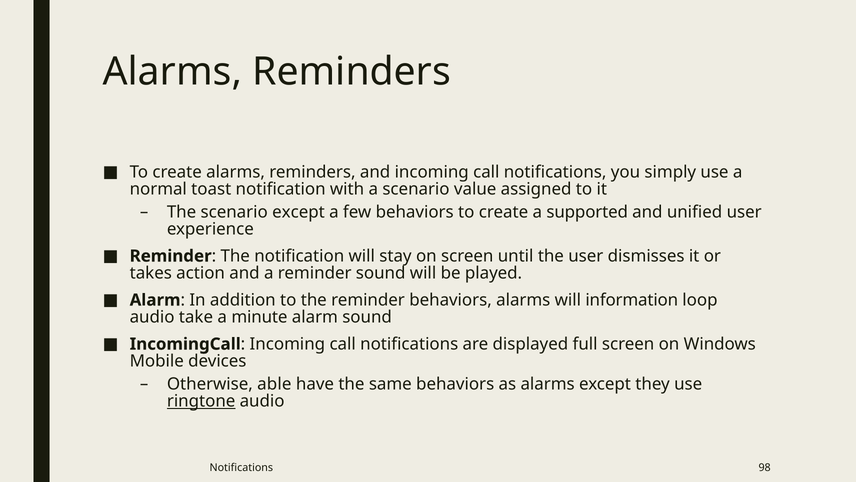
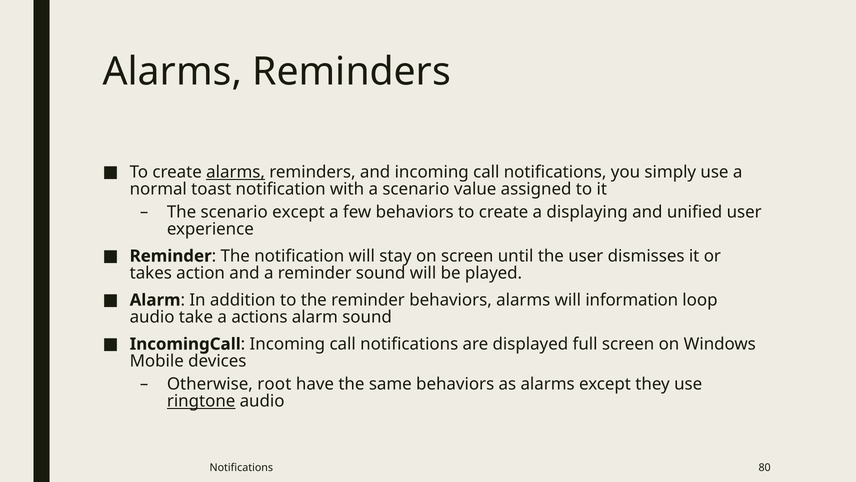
alarms at (236, 172) underline: none -> present
supported: supported -> displaying
minute: minute -> actions
able: able -> root
98: 98 -> 80
